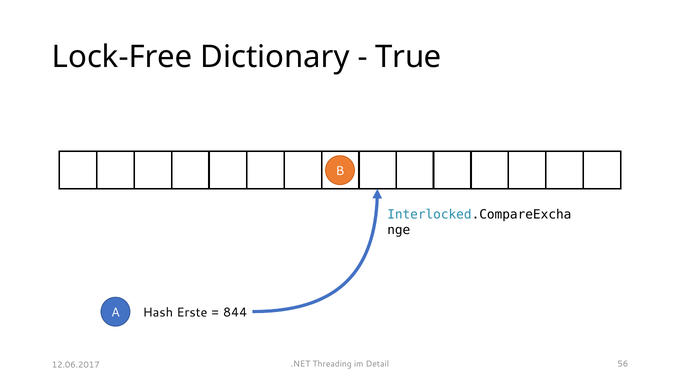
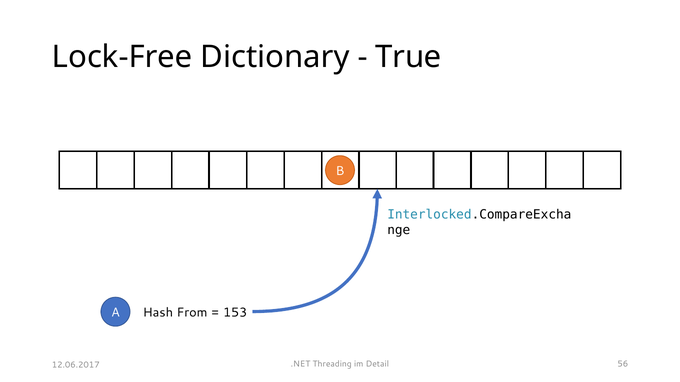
Erste: Erste -> From
844: 844 -> 153
